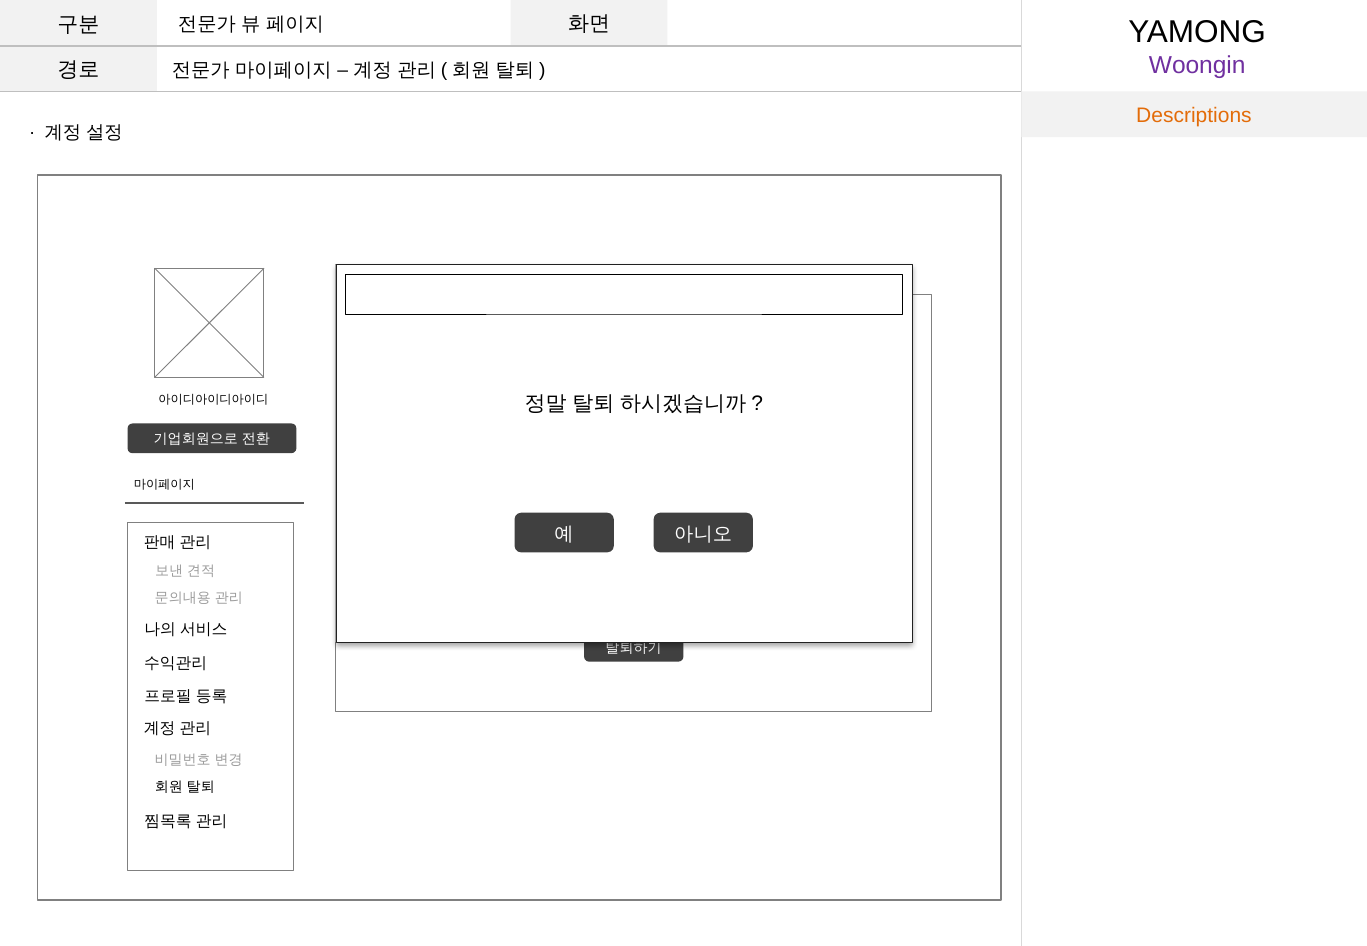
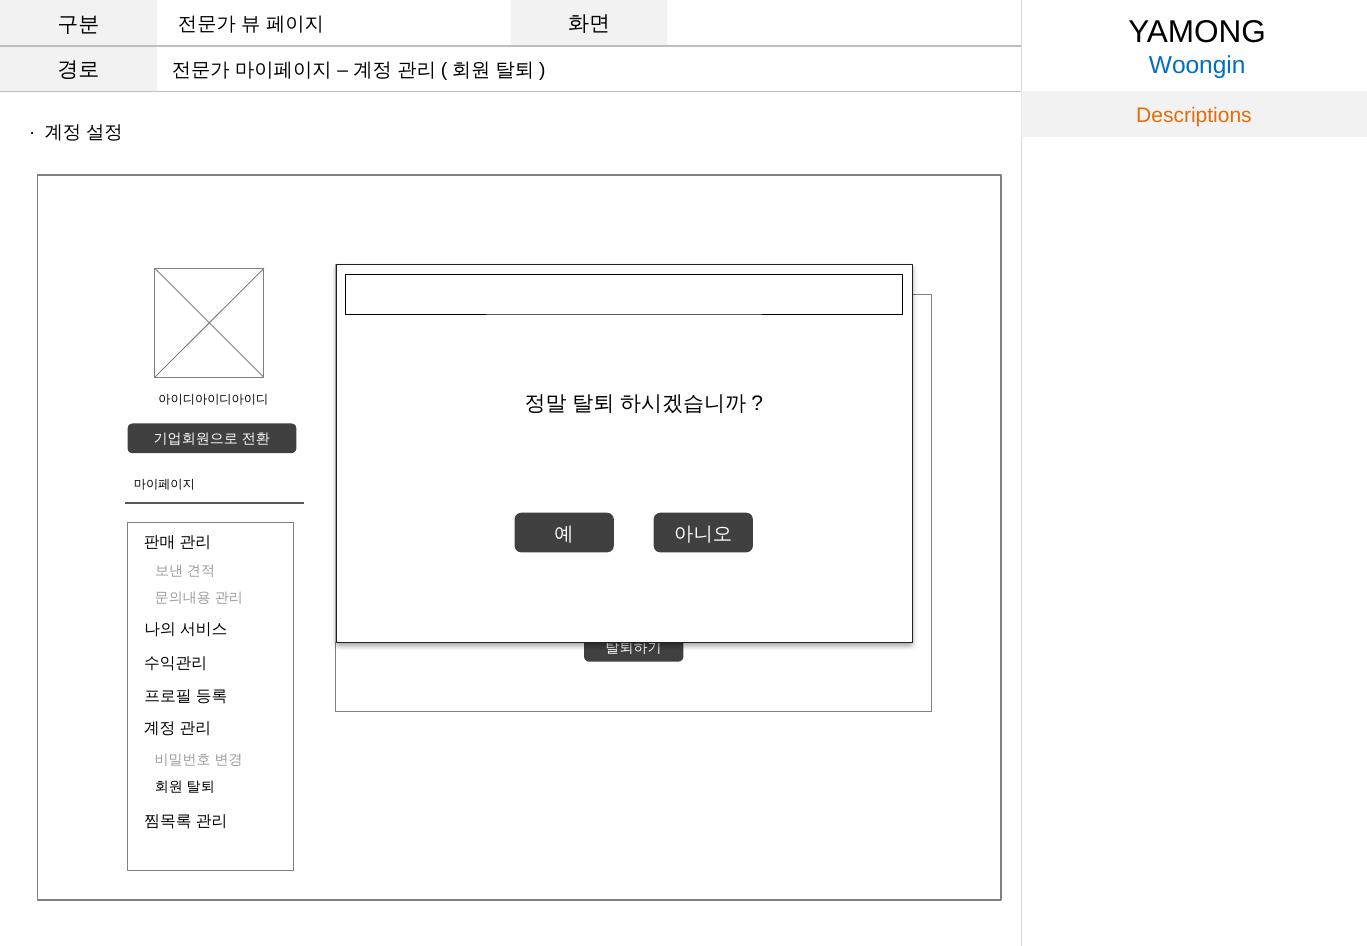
Woongin colour: purple -> blue
